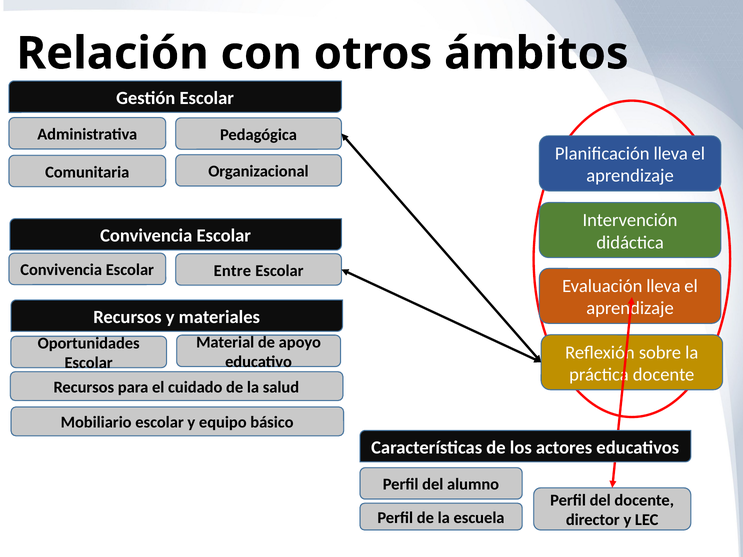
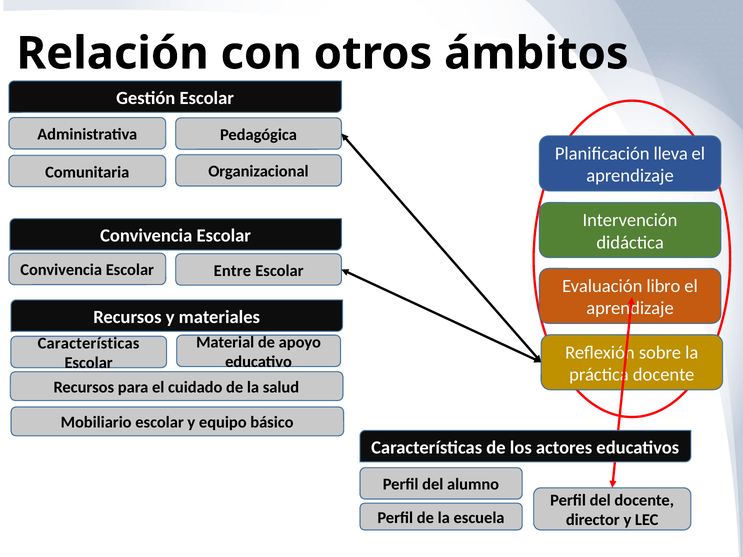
Evaluación lleva: lleva -> libro
Oportunidades at (89, 343): Oportunidades -> Características
